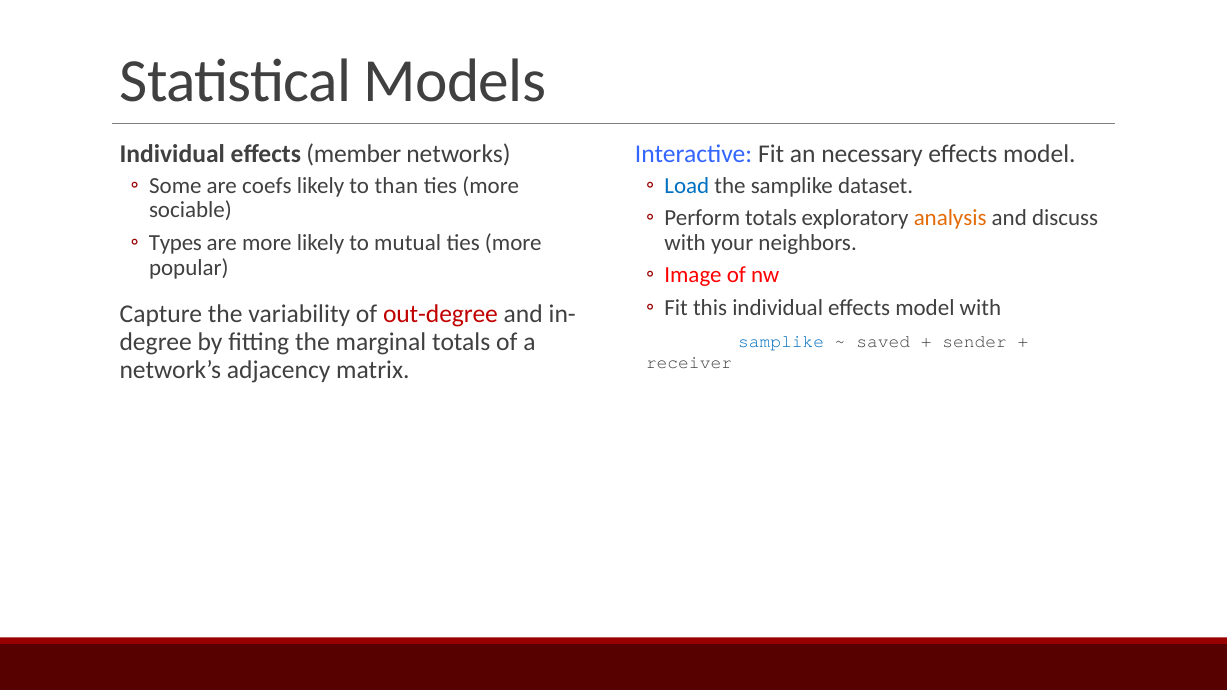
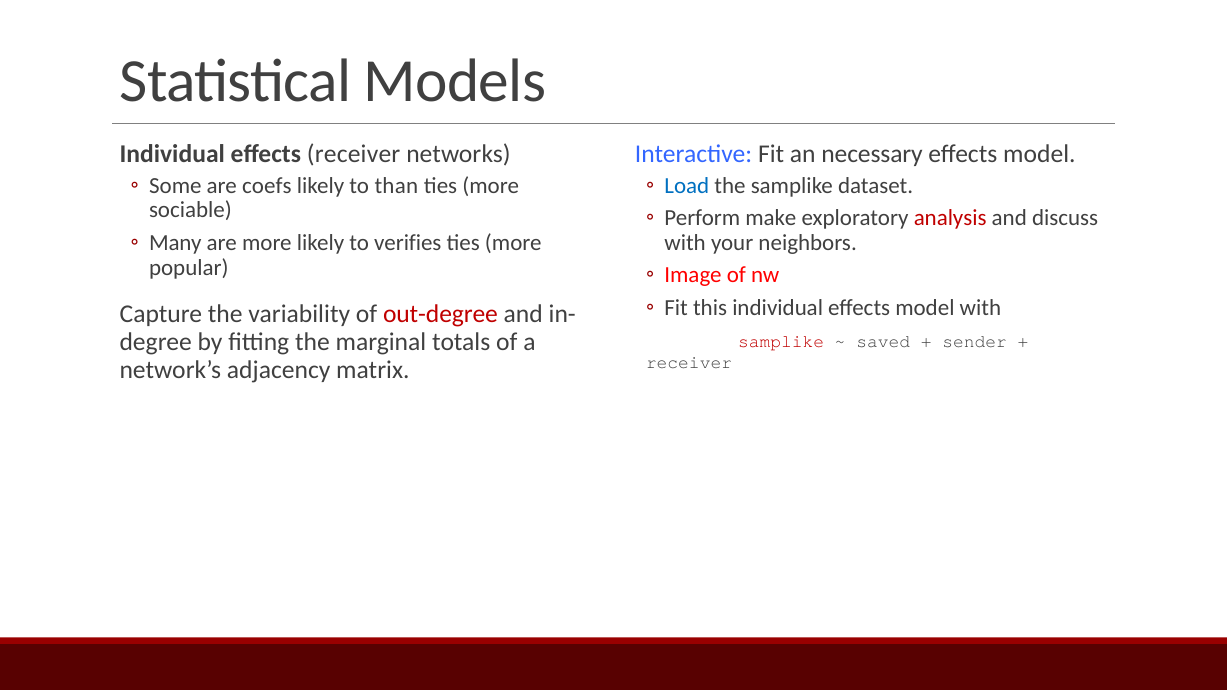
effects member: member -> receiver
Perform totals: totals -> make
analysis colour: orange -> red
Types: Types -> Many
mutual: mutual -> verifies
samplike at (781, 342) colour: blue -> red
